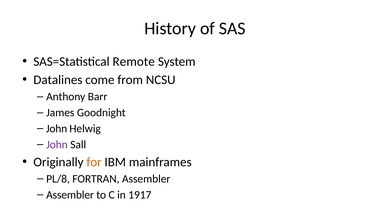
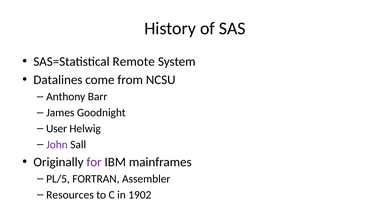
John at (57, 128): John -> User
for colour: orange -> purple
PL/8: PL/8 -> PL/5
Assembler at (70, 194): Assembler -> Resources
1917: 1917 -> 1902
